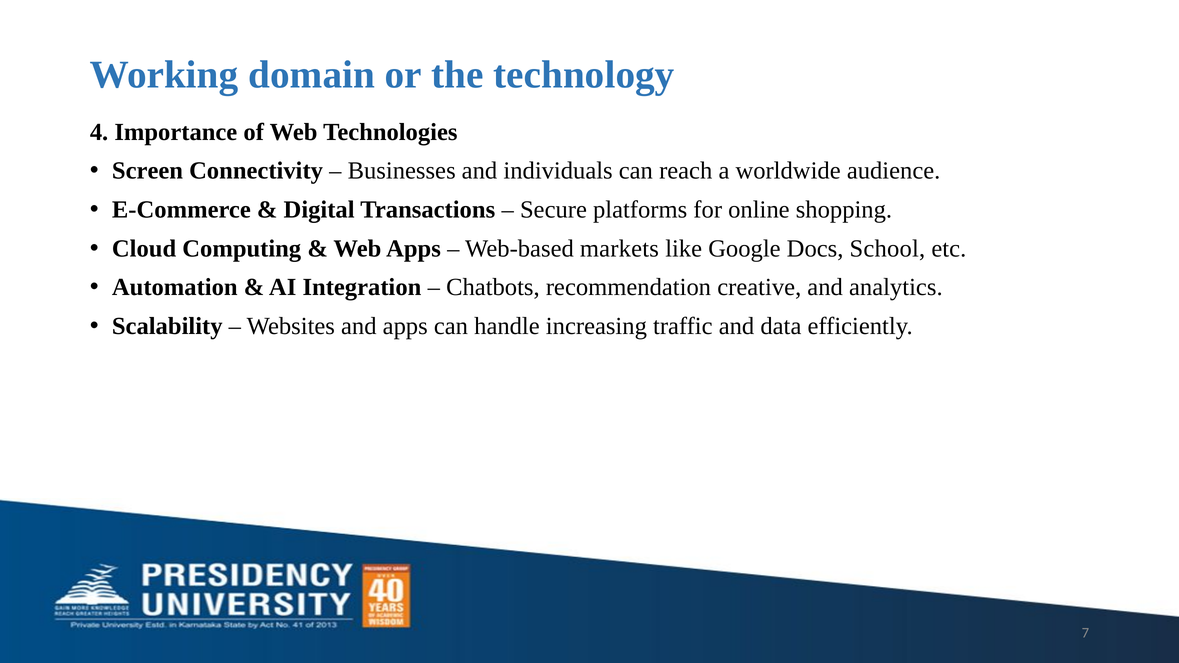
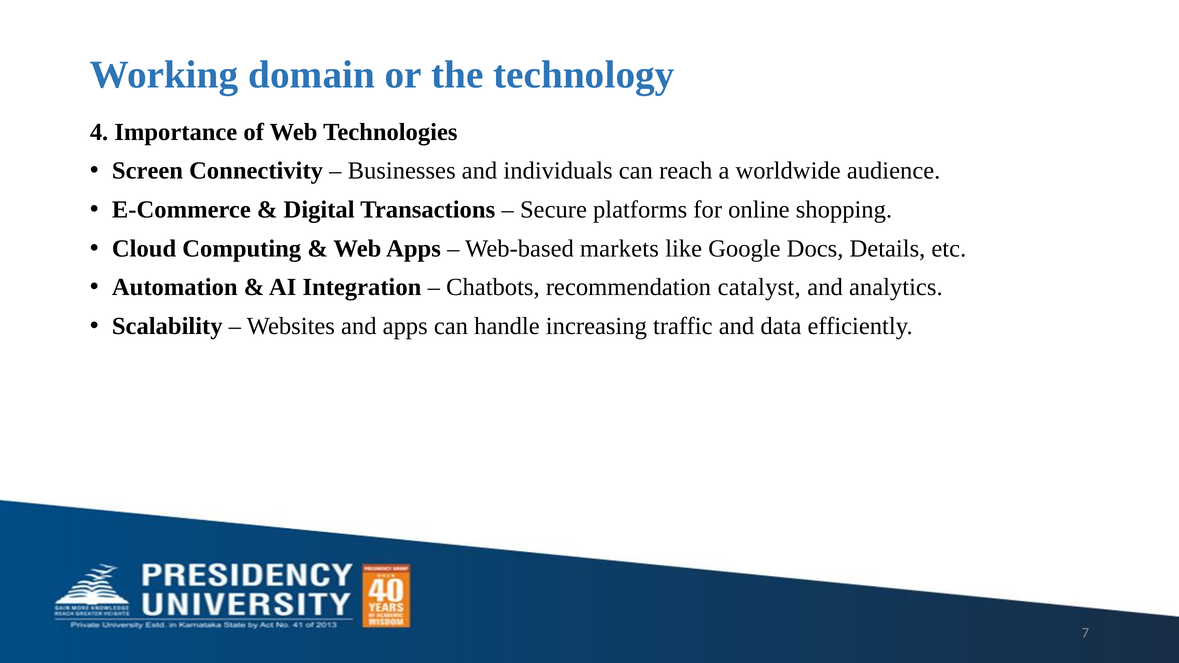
School: School -> Details
creative: creative -> catalyst
